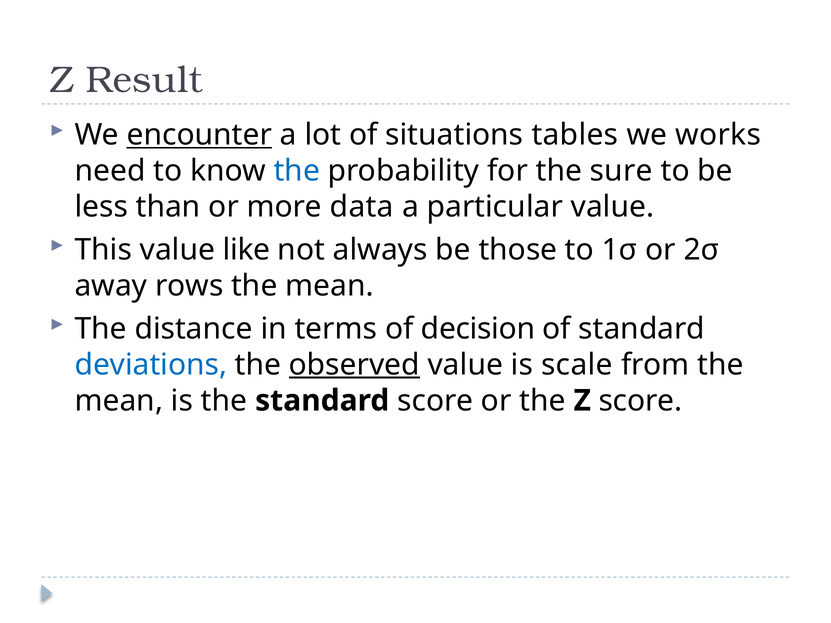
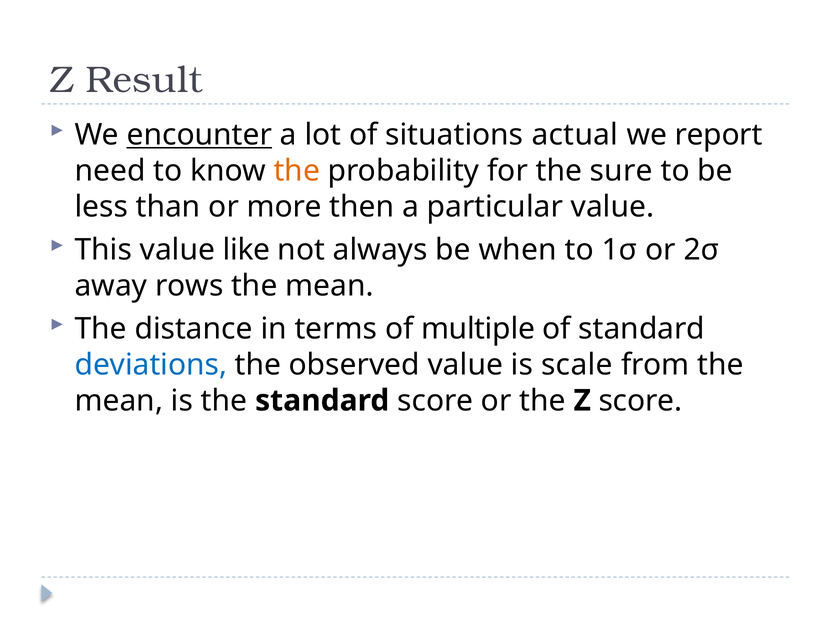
tables: tables -> actual
works: works -> report
the at (297, 171) colour: blue -> orange
data: data -> then
those: those -> when
decision: decision -> multiple
observed underline: present -> none
